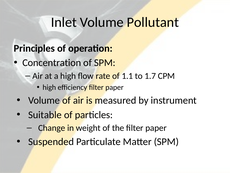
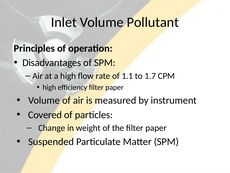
Concentration: Concentration -> Disadvantages
Suitable: Suitable -> Covered
